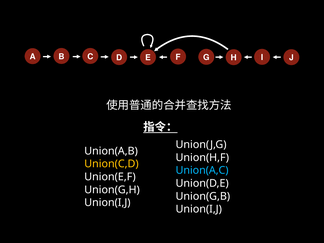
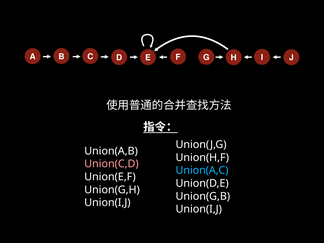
Union(C,D colour: yellow -> pink
